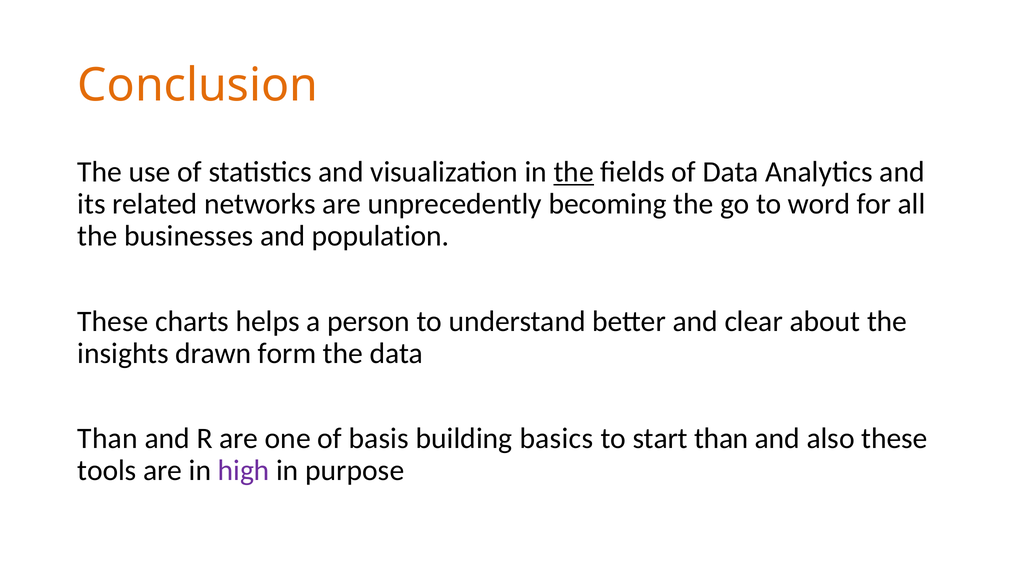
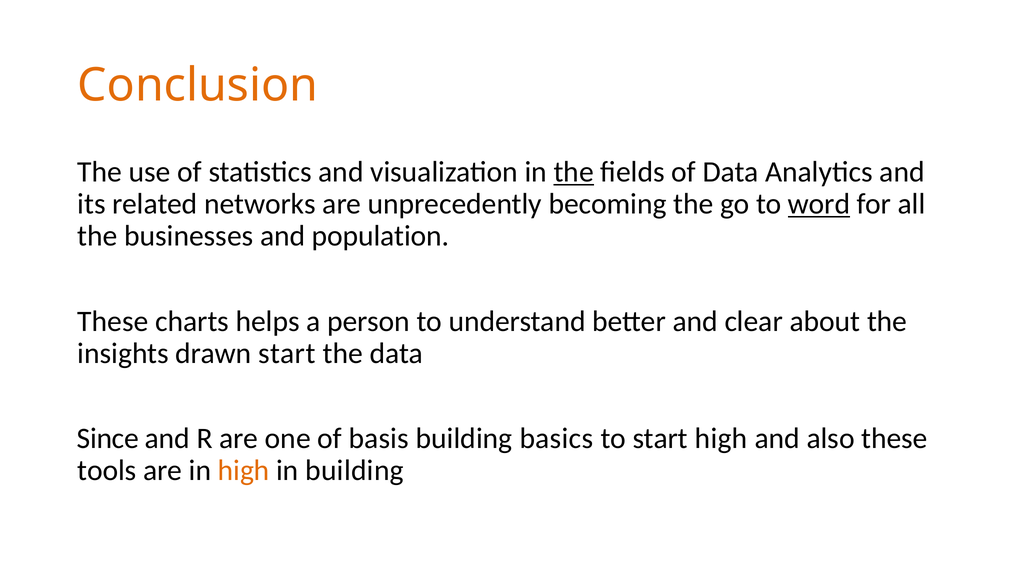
word underline: none -> present
drawn form: form -> start
Than at (108, 438): Than -> Since
start than: than -> high
high at (244, 470) colour: purple -> orange
in purpose: purpose -> building
